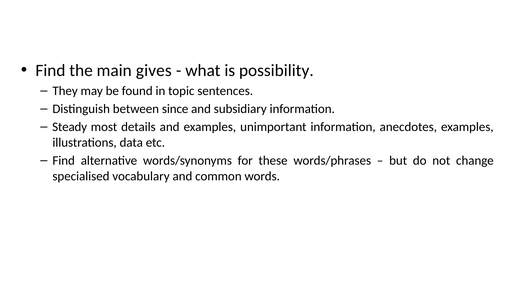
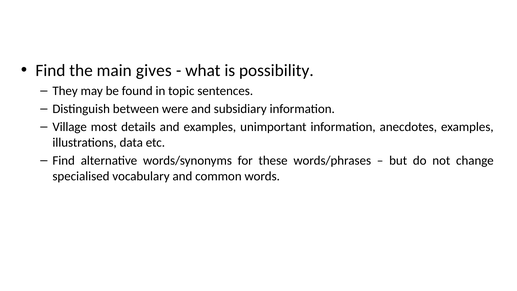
since: since -> were
Steady: Steady -> Village
